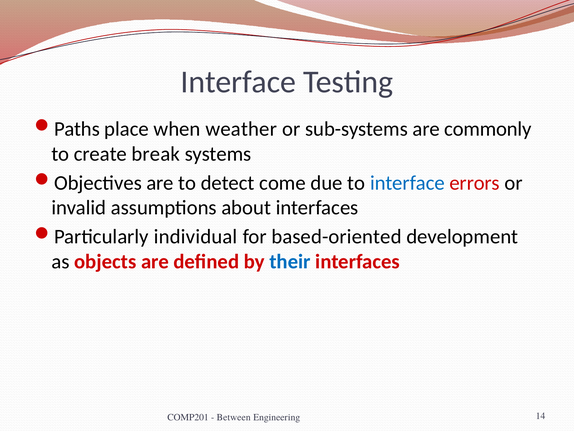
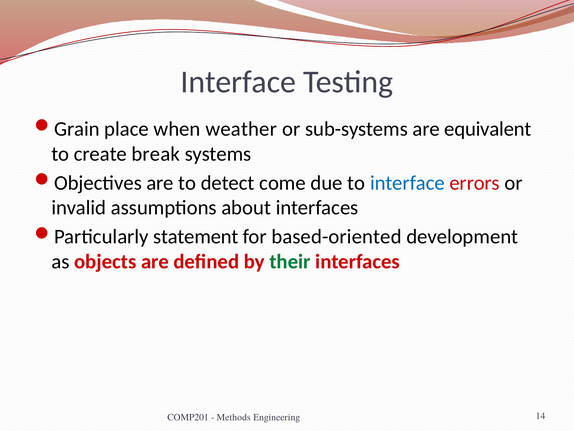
Paths: Paths -> Grain
commonly: commonly -> equivalent
individual: individual -> statement
their colour: blue -> green
Between: Between -> Methods
